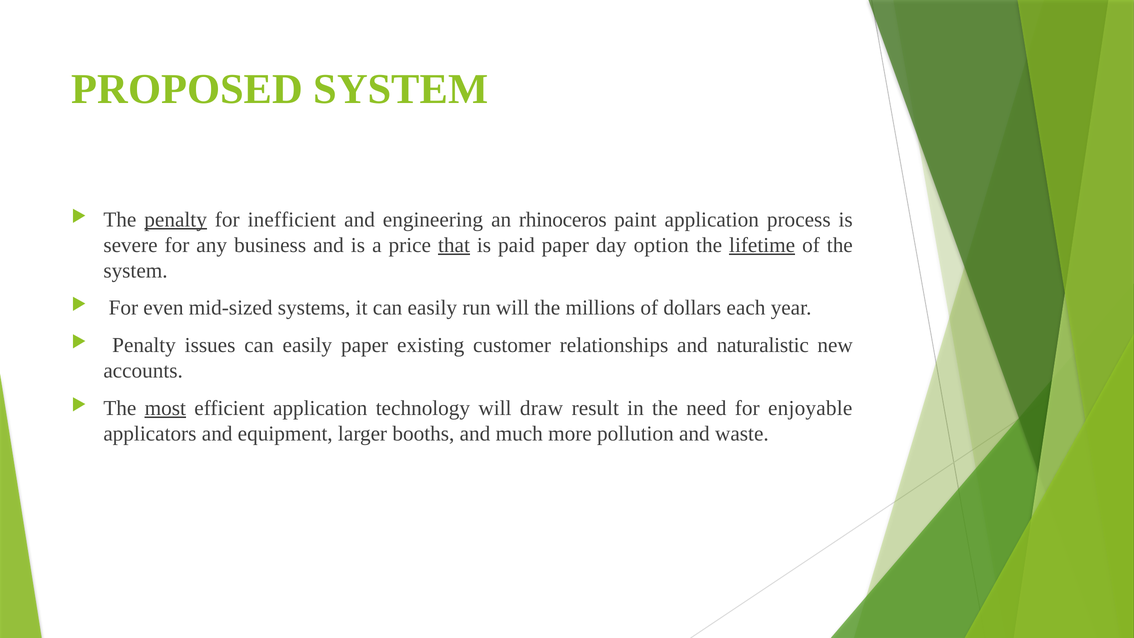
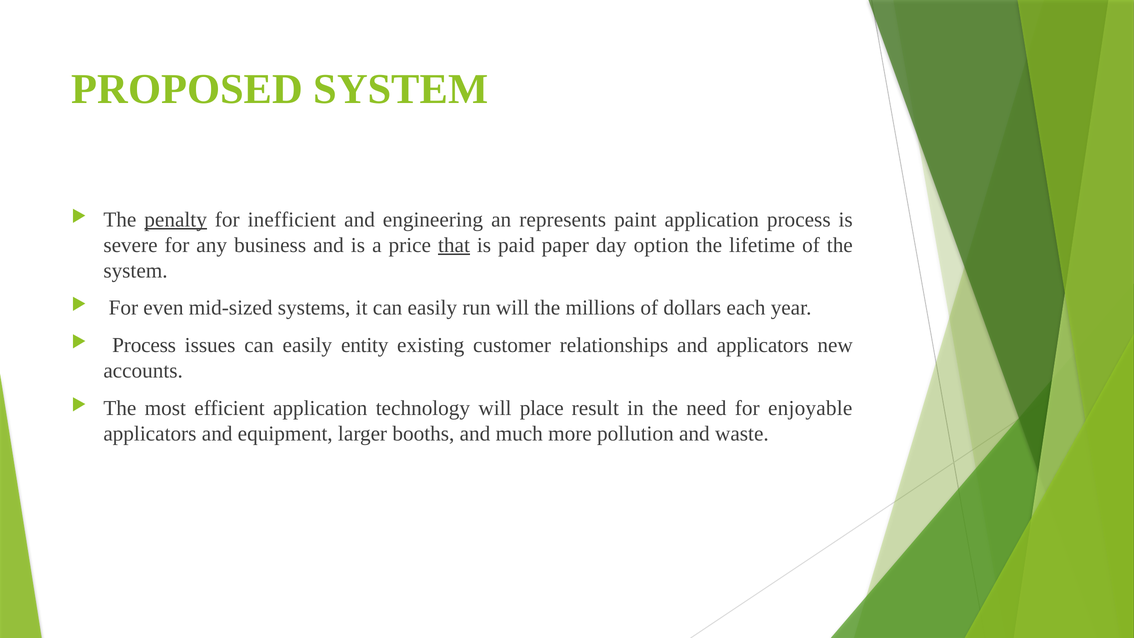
rhinoceros: rhinoceros -> represents
lifetime underline: present -> none
Penalty at (144, 345): Penalty -> Process
easily paper: paper -> entity
and naturalistic: naturalistic -> applicators
most underline: present -> none
draw: draw -> place
